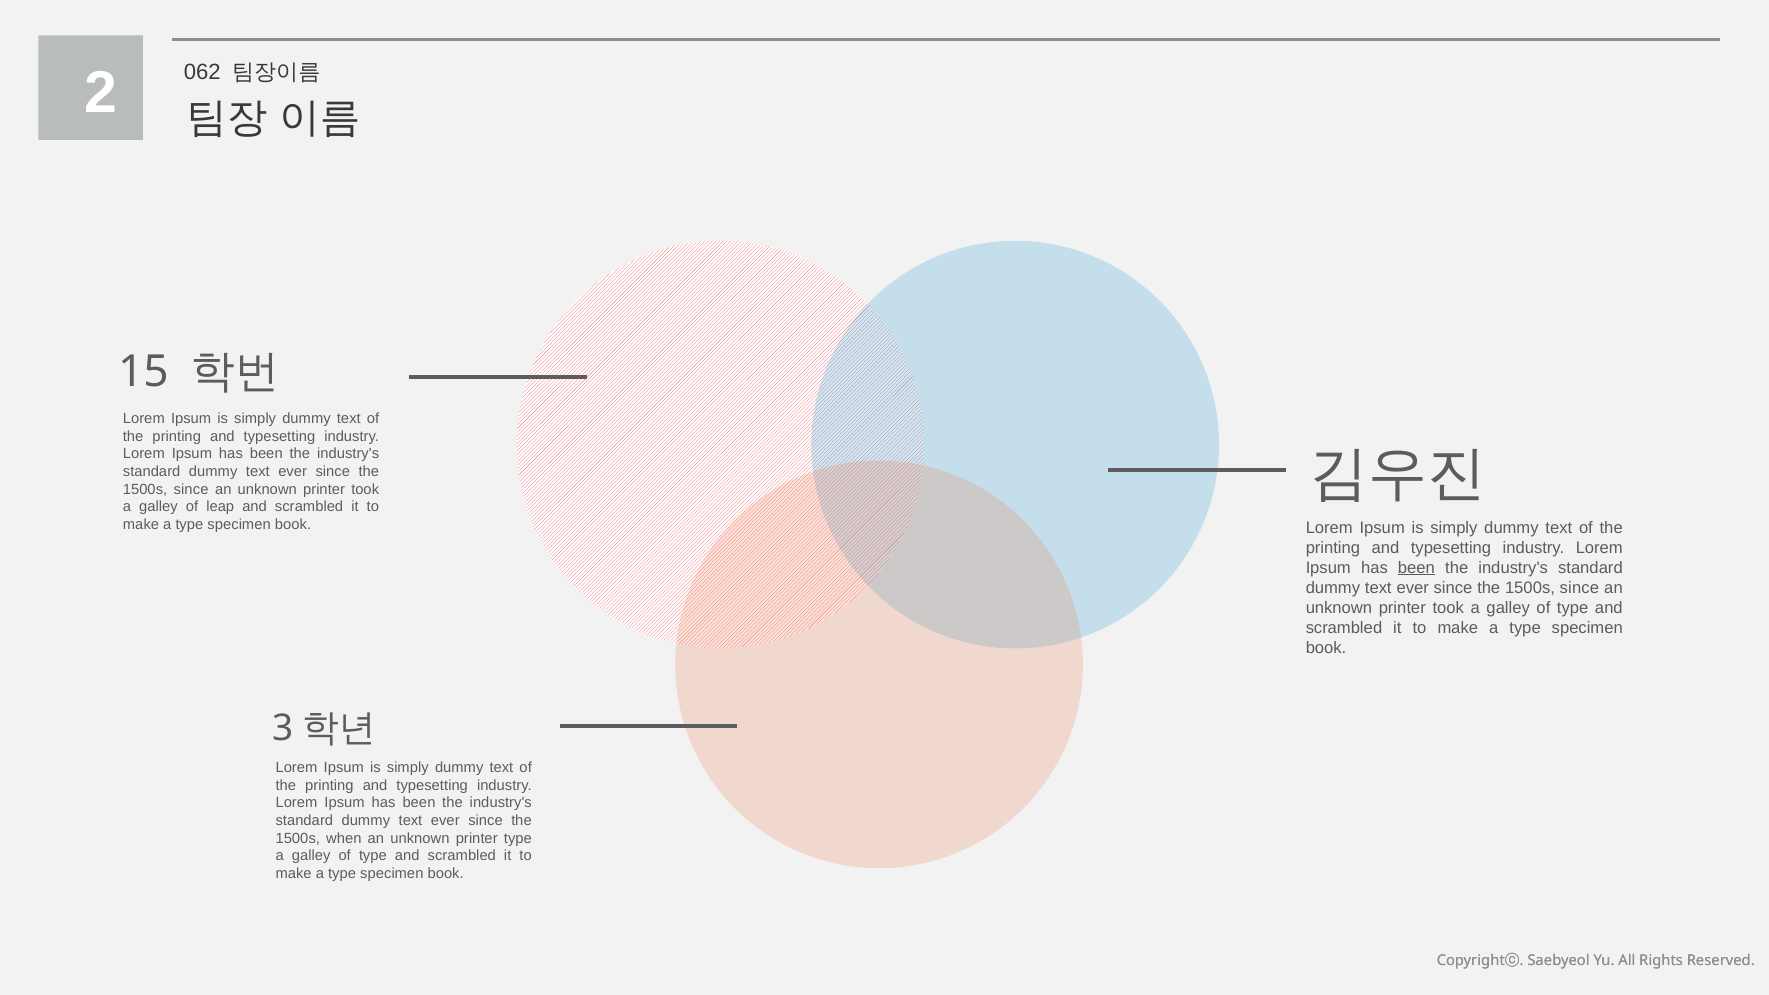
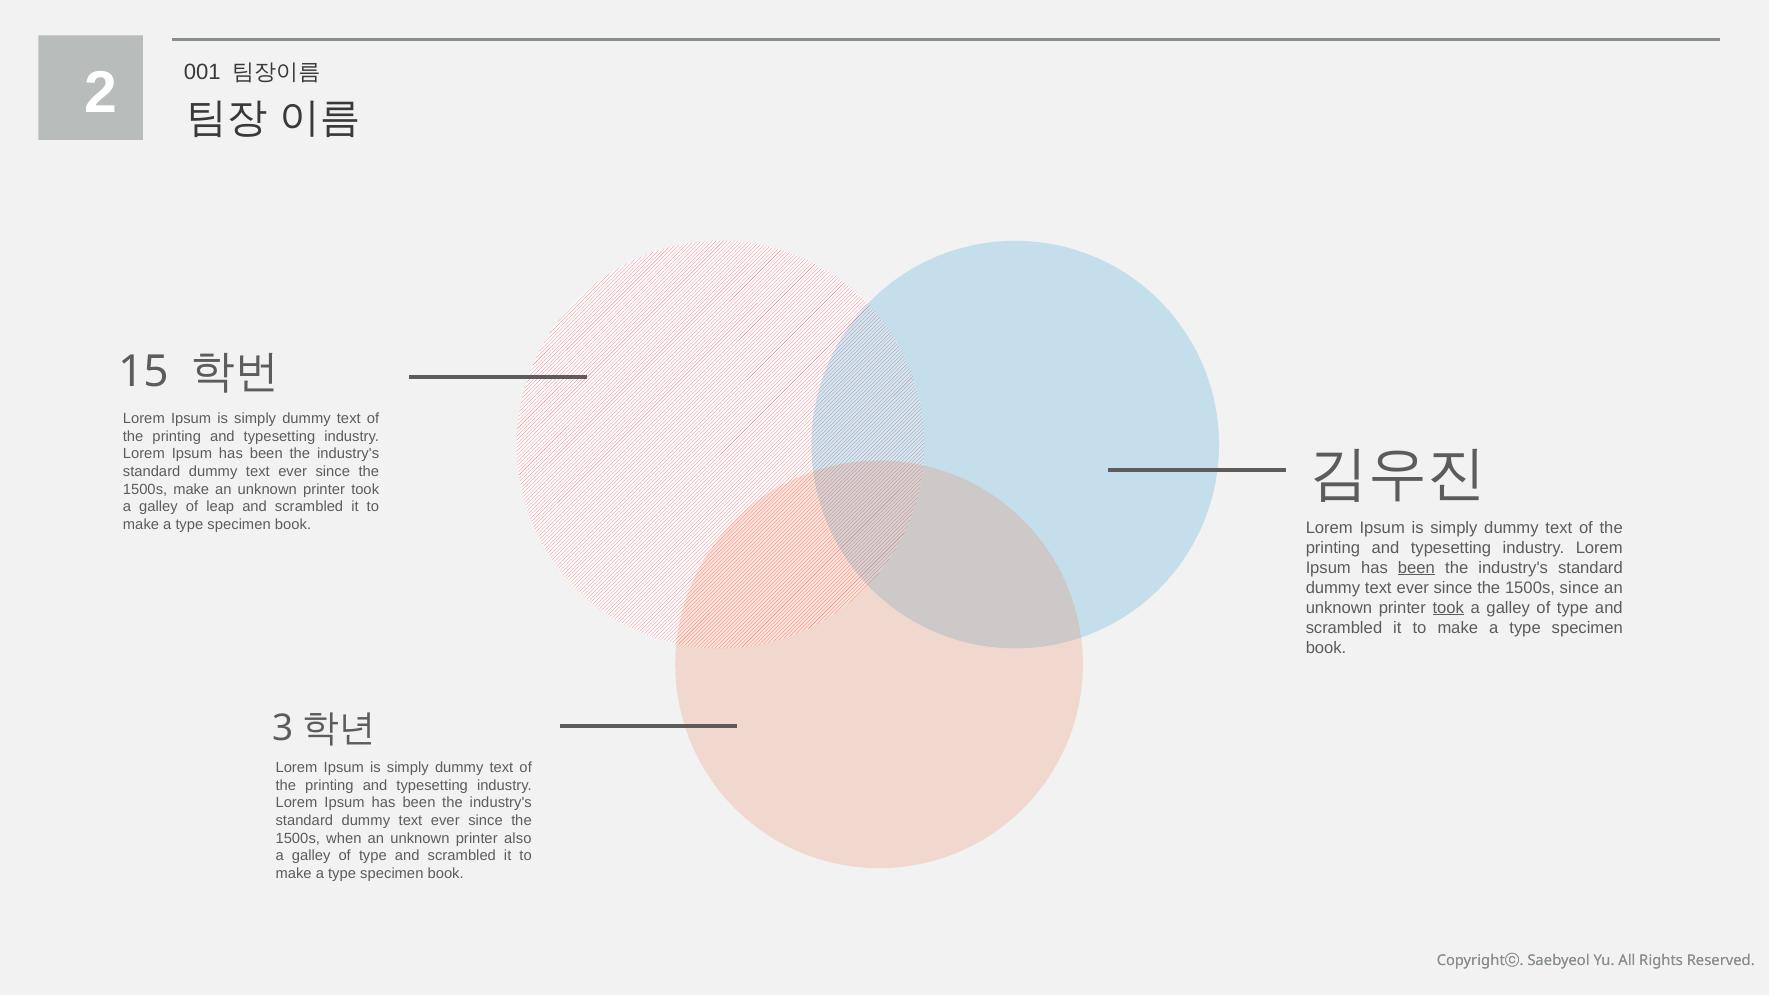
062: 062 -> 001
since at (191, 489): since -> make
took at (1448, 608) underline: none -> present
printer type: type -> also
